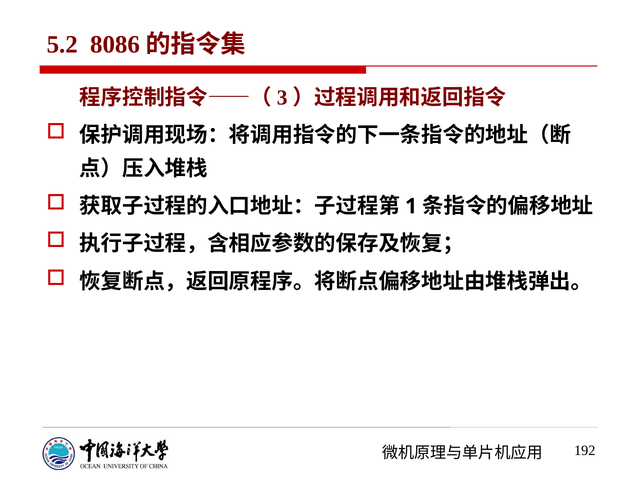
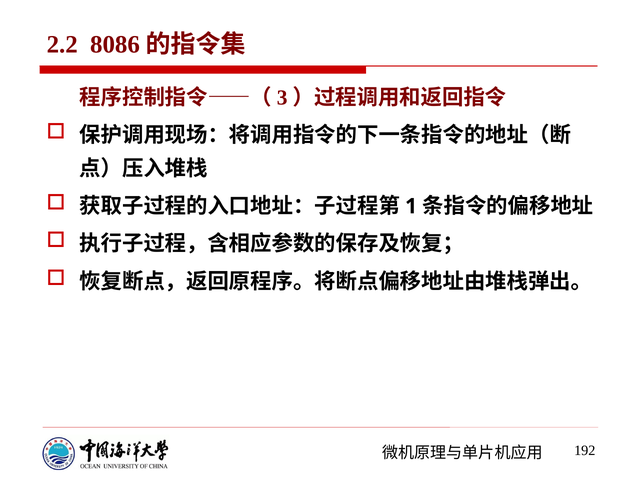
5.2: 5.2 -> 2.2
